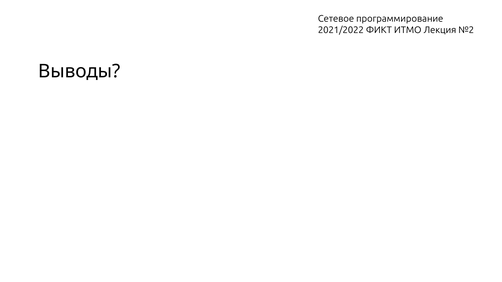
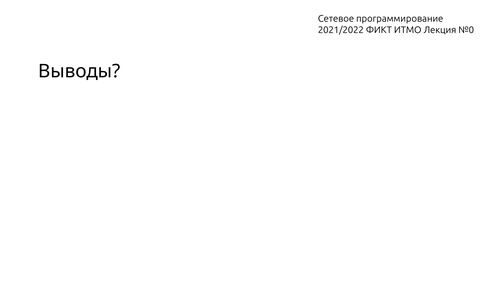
№2: №2 -> №0
